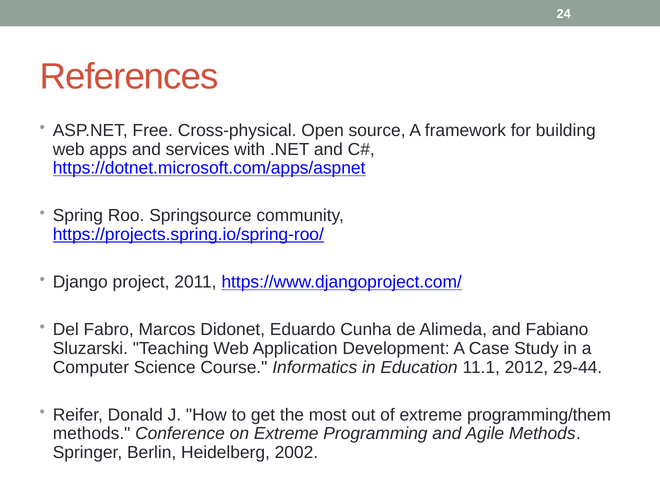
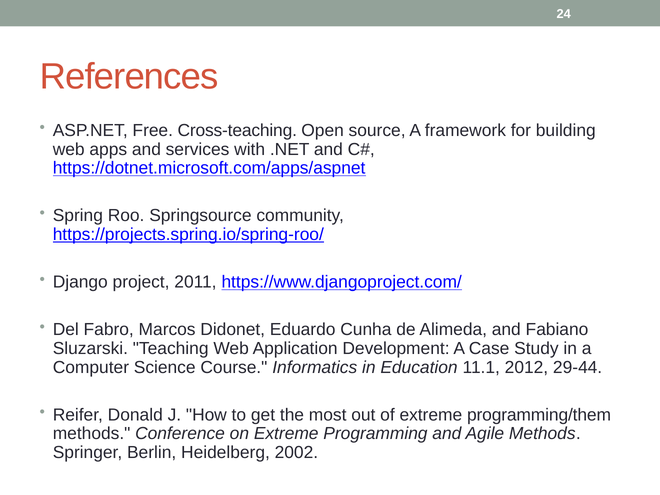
Cross-physical: Cross-physical -> Cross-teaching
